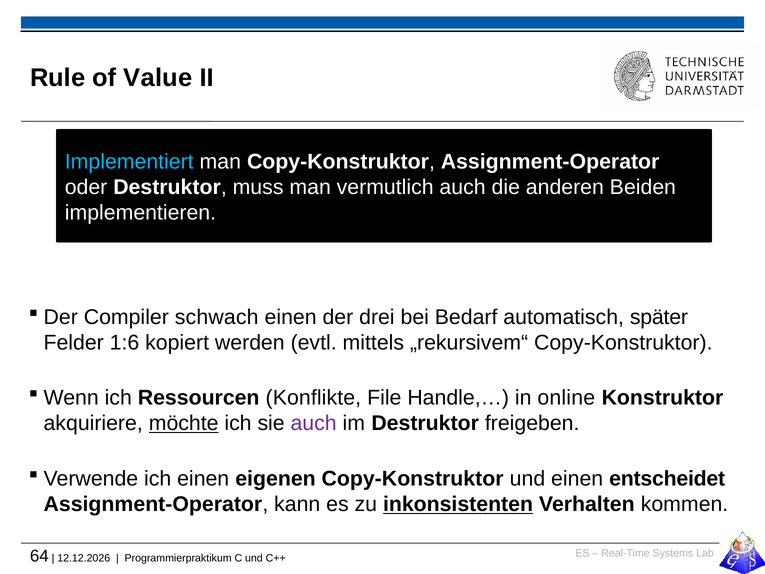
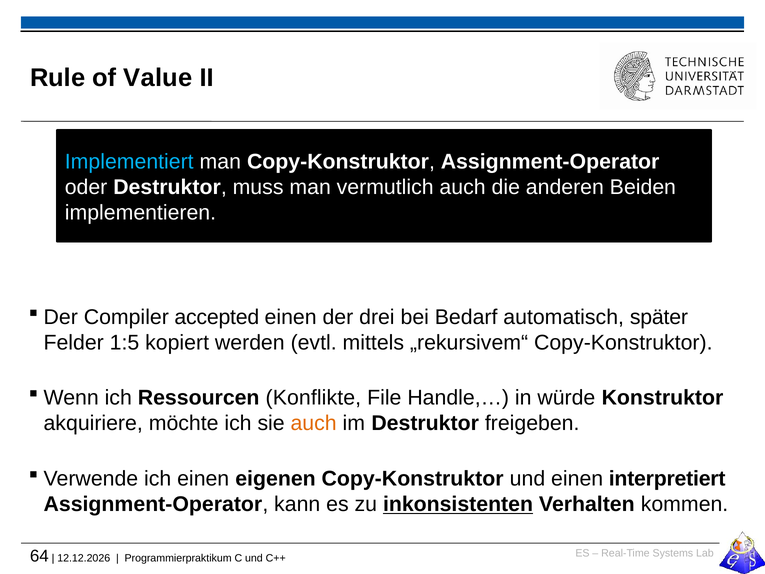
schwach: schwach -> accepted
1:6: 1:6 -> 1:5
online: online -> würde
möchte underline: present -> none
auch at (314, 423) colour: purple -> orange
entscheidet: entscheidet -> interpretiert
